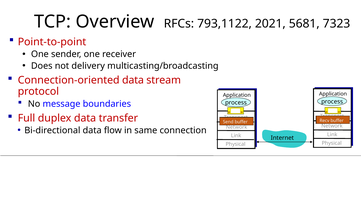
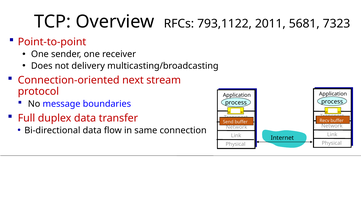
2021: 2021 -> 2011
Connection-oriented data: data -> next
